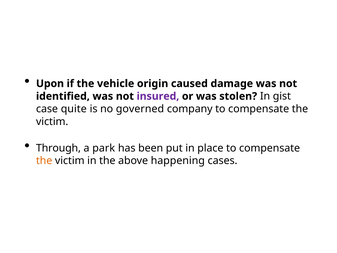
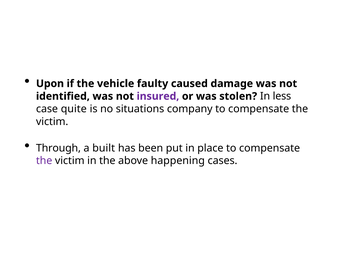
origin: origin -> faulty
gist: gist -> less
governed: governed -> situations
park: park -> built
the at (44, 161) colour: orange -> purple
